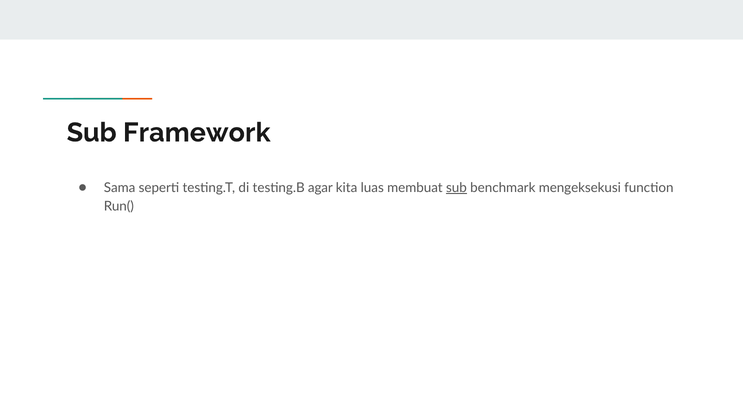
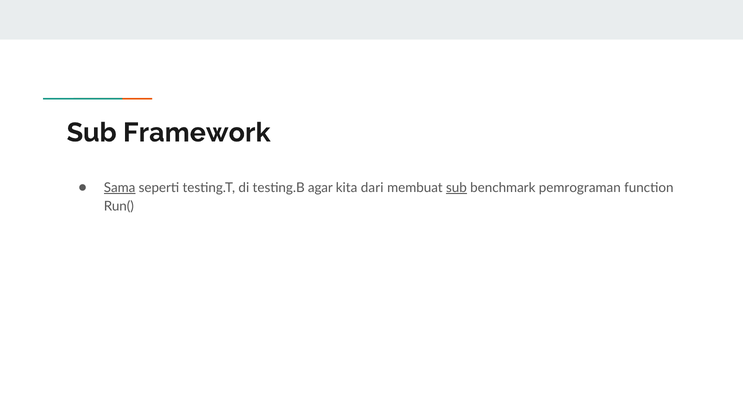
Sama underline: none -> present
luas: luas -> dari
mengeksekusi: mengeksekusi -> pemrograman
